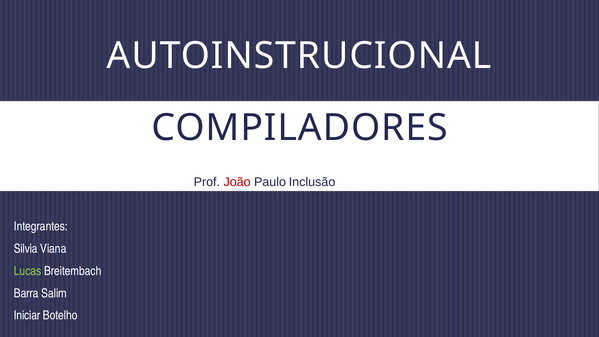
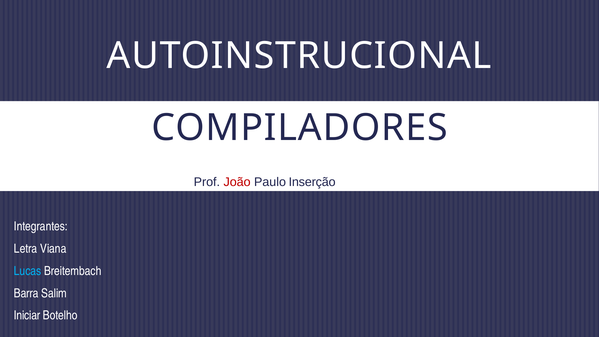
Inclusão: Inclusão -> Inserção
Silvia at (26, 249): Silvia -> Letra
Lucas colour: light green -> light blue
